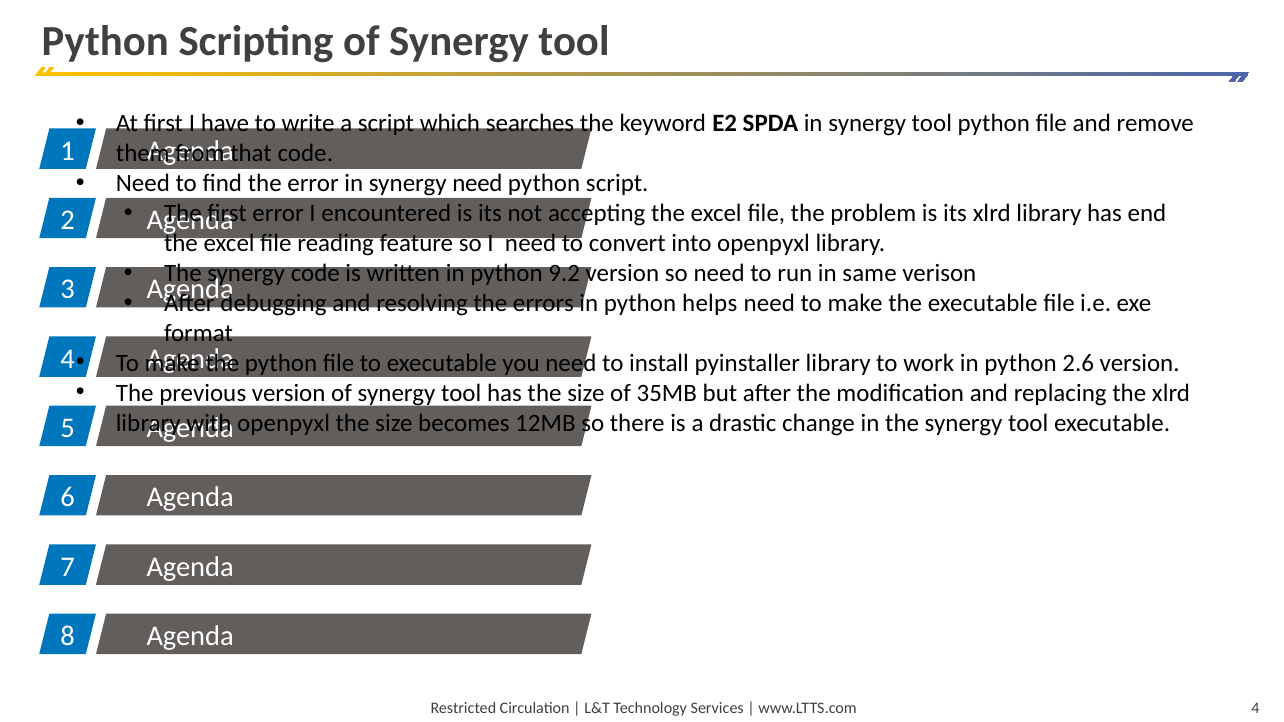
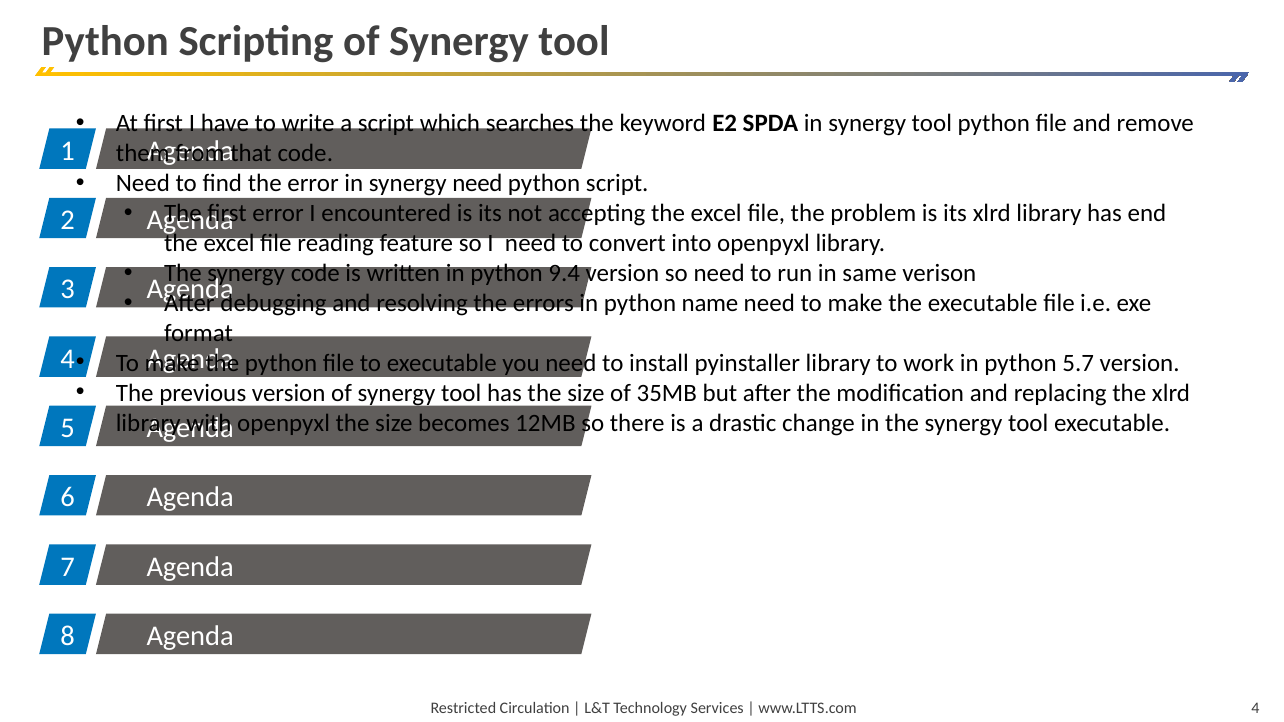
9.2: 9.2 -> 9.4
helps: helps -> name
2.6: 2.6 -> 5.7
